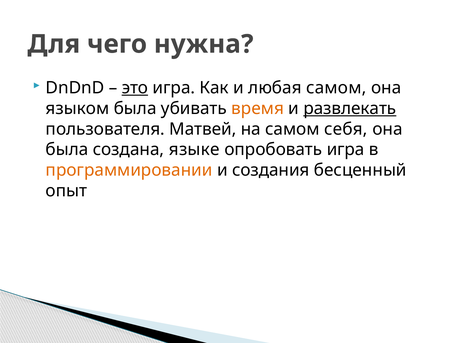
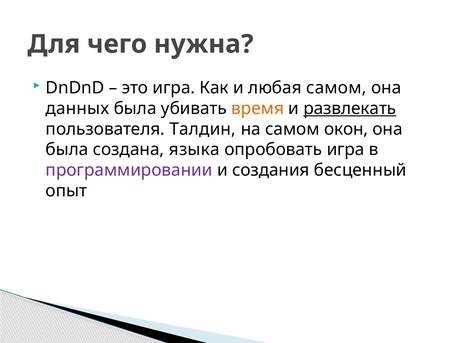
это underline: present -> none
языком: языком -> данных
Матвей: Матвей -> Талдин
себя: себя -> окон
языке: языке -> языка
программировании colour: orange -> purple
